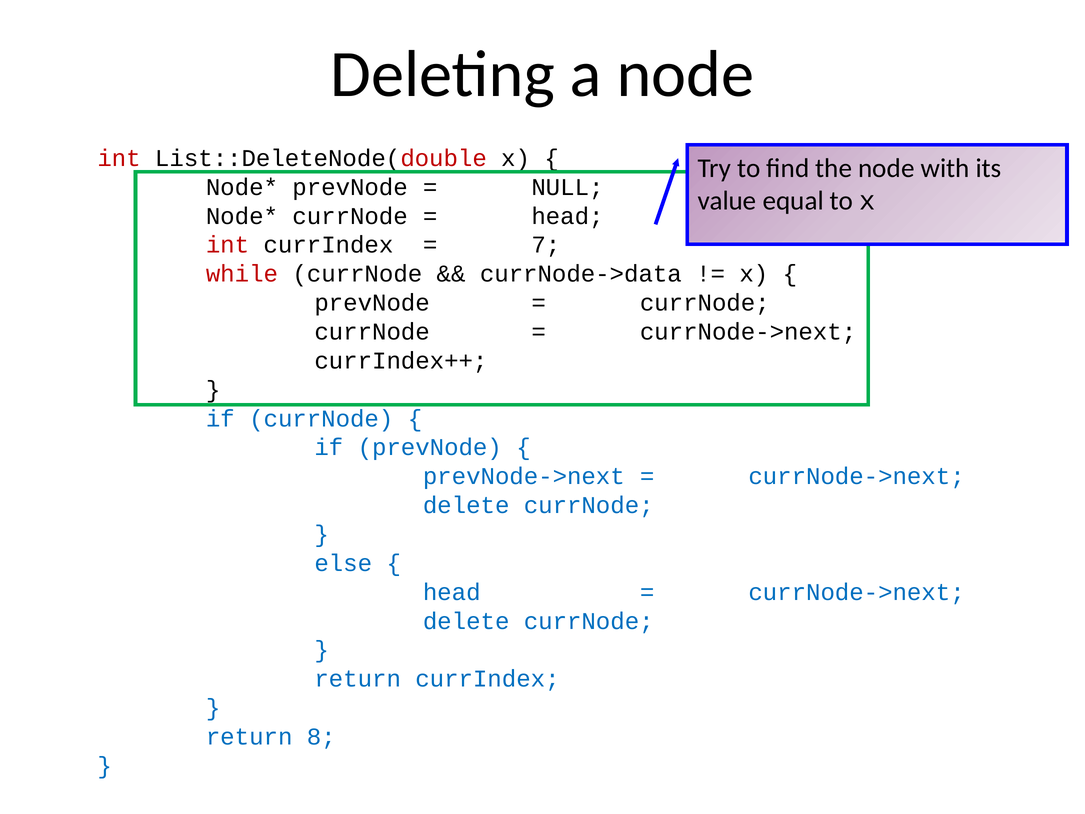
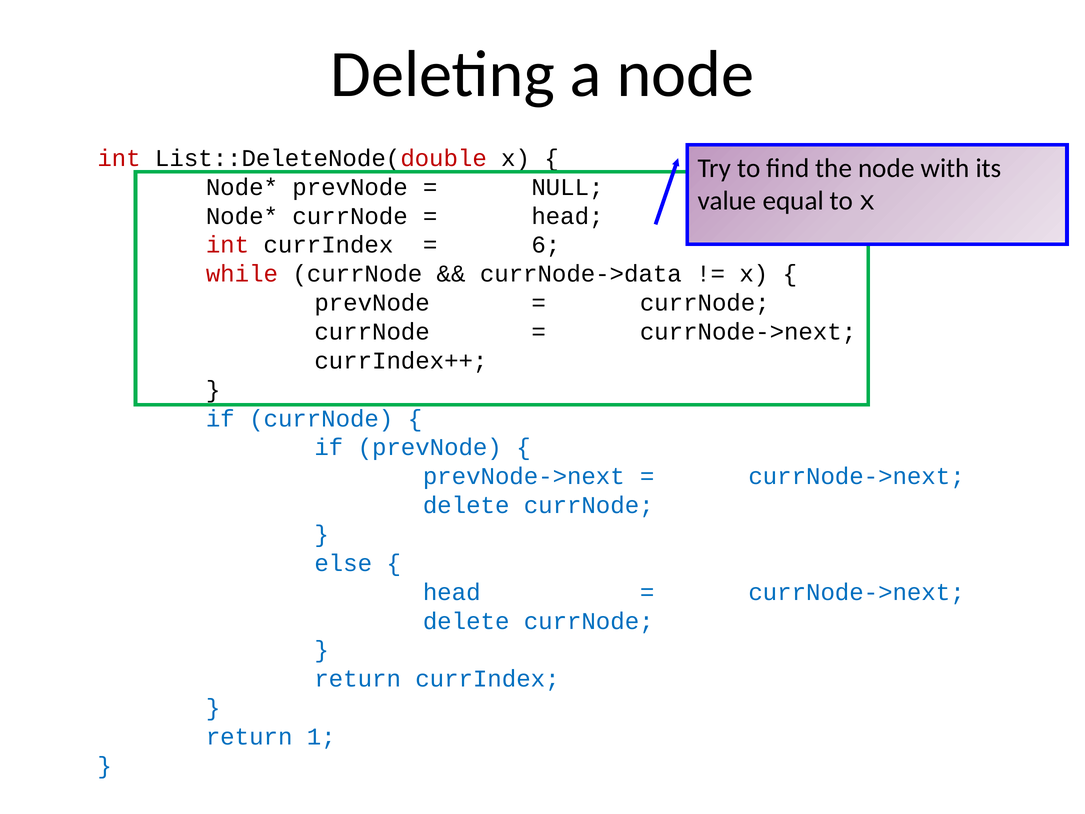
7: 7 -> 6
8: 8 -> 1
